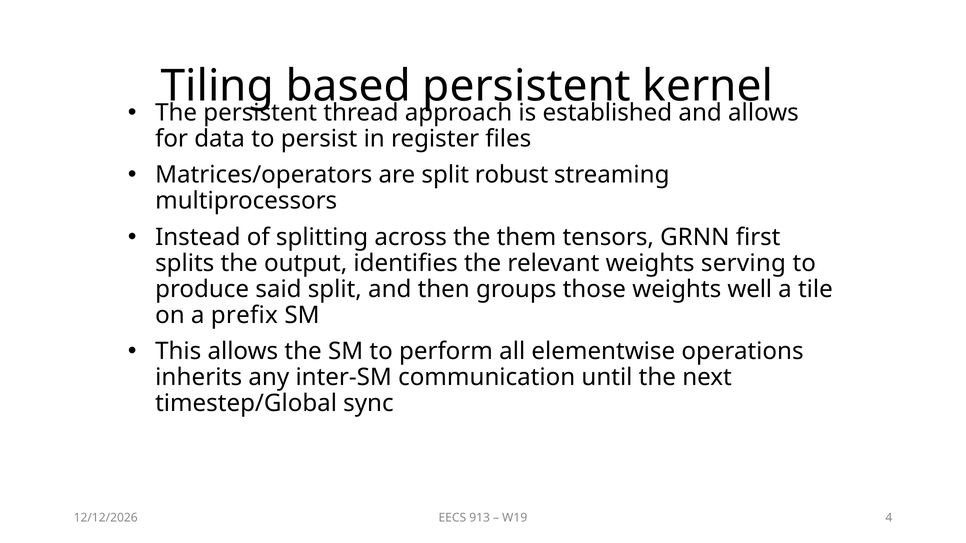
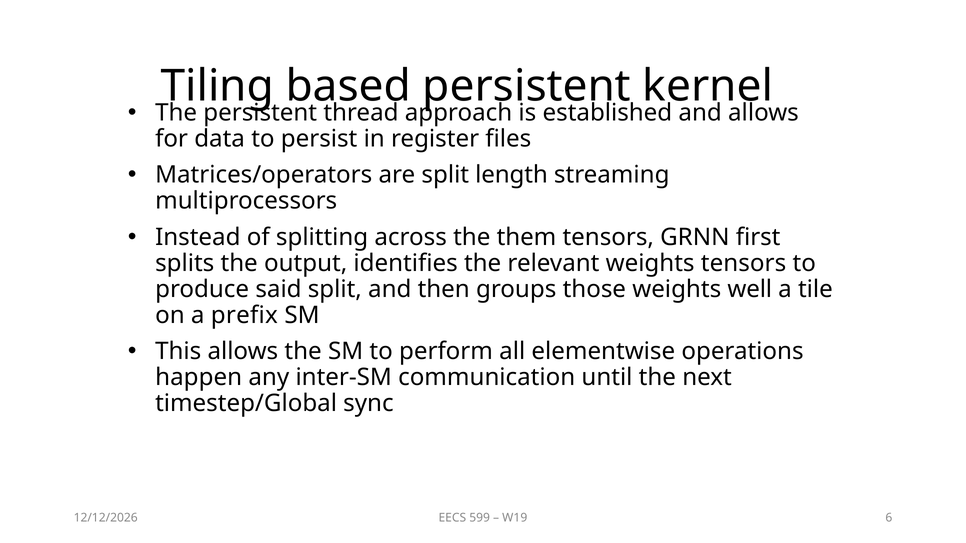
robust: robust -> length
weights serving: serving -> tensors
inherits: inherits -> happen
913: 913 -> 599
4: 4 -> 6
